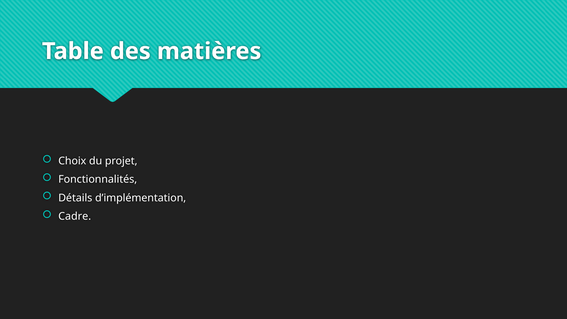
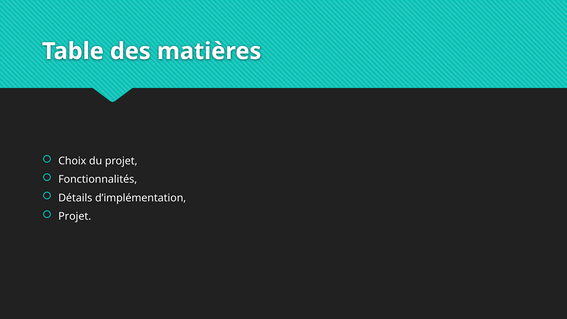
Cadre at (75, 216): Cadre -> Projet
